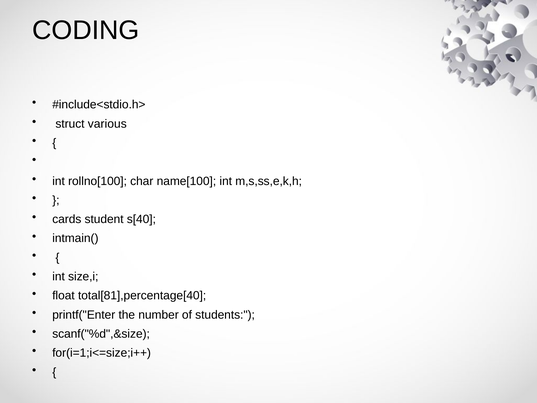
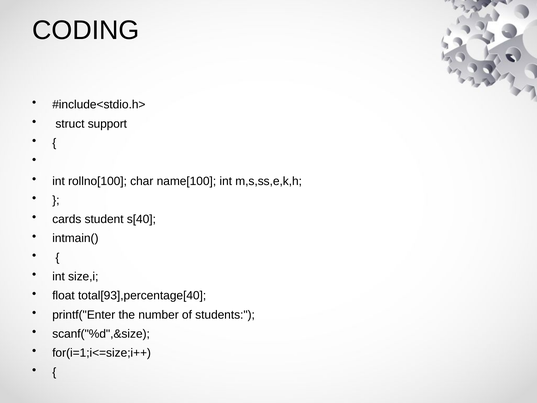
various: various -> support
total[81],percentage[40: total[81],percentage[40 -> total[93],percentage[40
